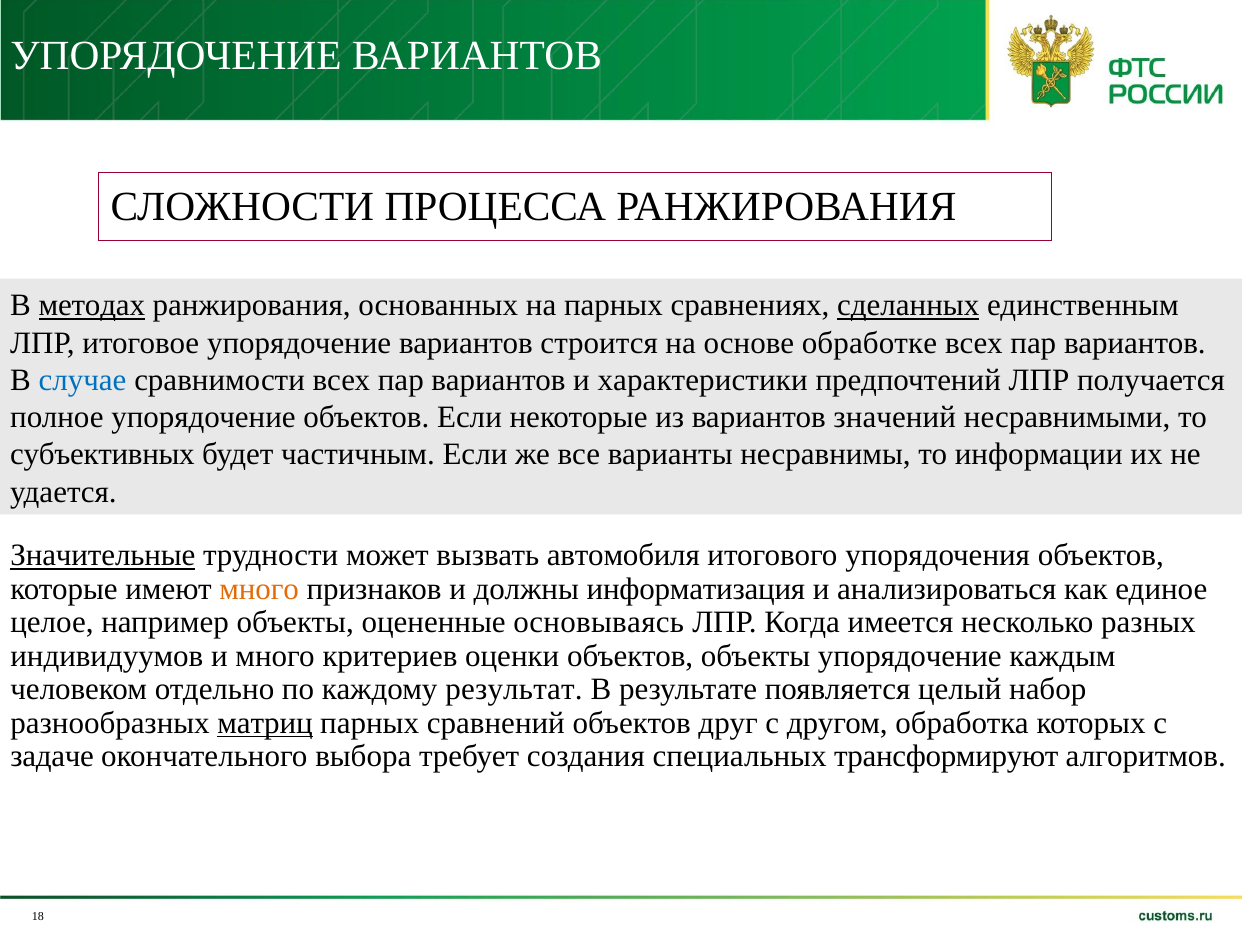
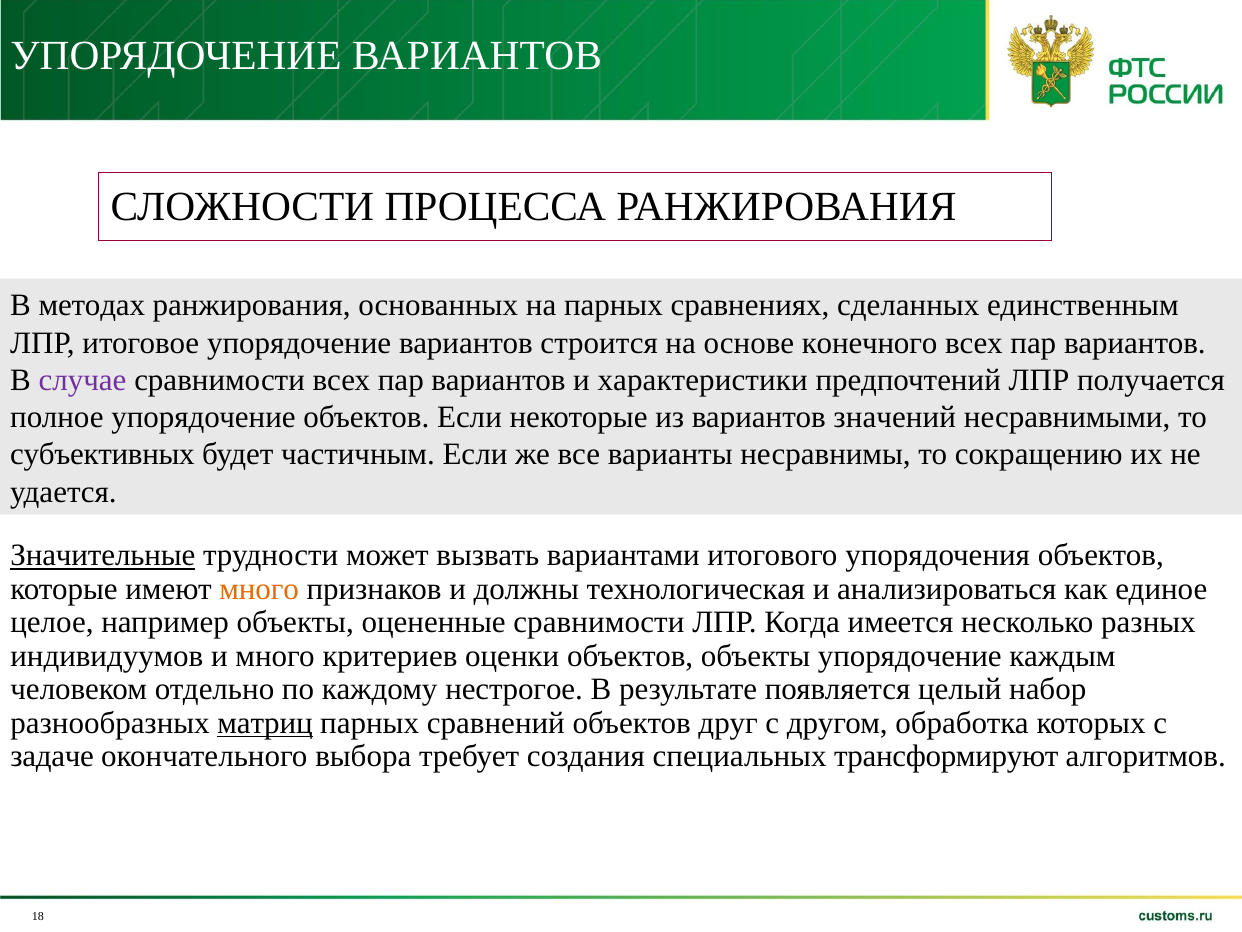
методах underline: present -> none
сделанных underline: present -> none
обработке: обработке -> конечного
случае colour: blue -> purple
информации: информации -> сокращению
автомобиля: автомобиля -> вариантами
информатизация: информатизация -> технологическая
оцененные основываясь: основываясь -> сравнимости
результат: результат -> нестрогое
